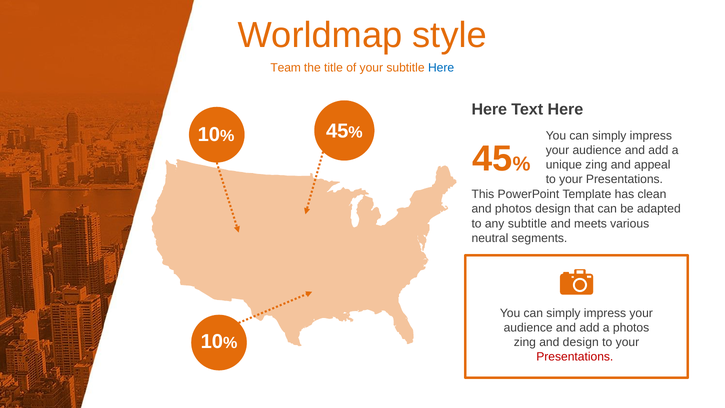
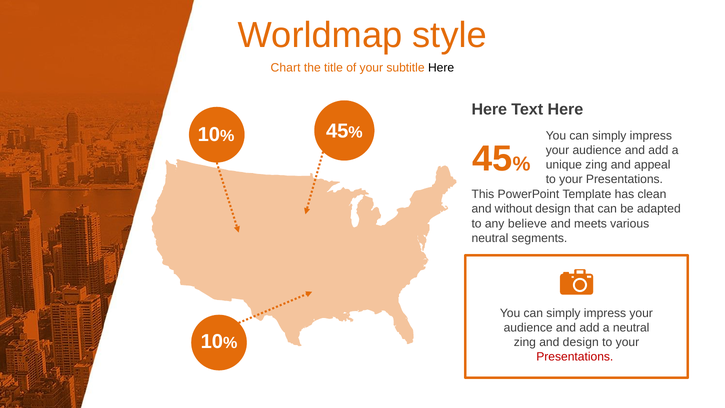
Team: Team -> Chart
Here at (441, 68) colour: blue -> black
and photos: photos -> without
any subtitle: subtitle -> believe
a photos: photos -> neutral
